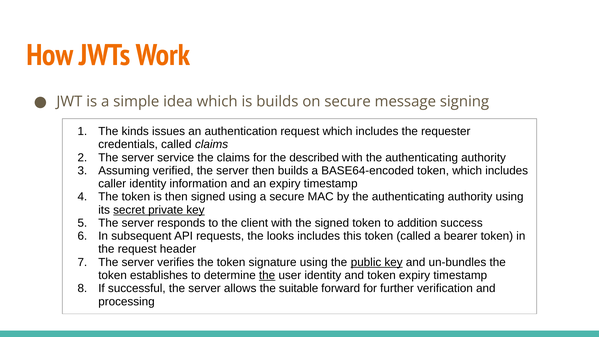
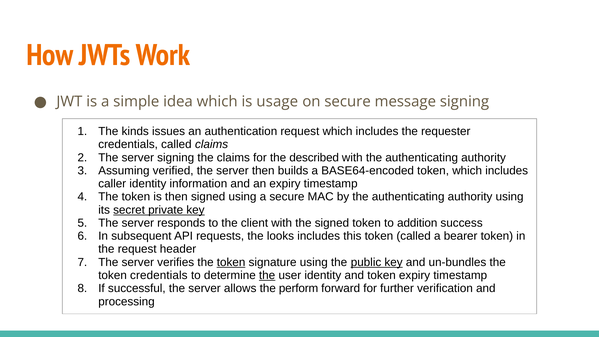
is builds: builds -> usage
server service: service -> signing
token at (231, 262) underline: none -> present
token establishes: establishes -> credentials
suitable: suitable -> perform
